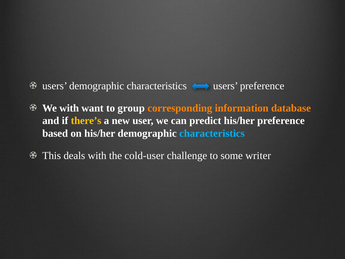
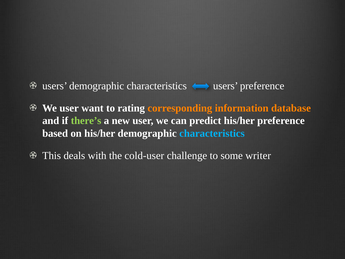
We with: with -> user
group: group -> rating
there’s colour: yellow -> light green
